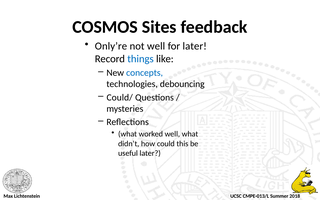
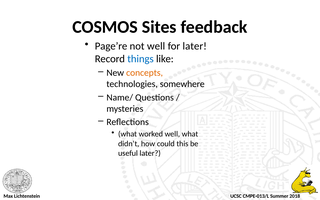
Only’re: Only’re -> Page’re
concepts colour: blue -> orange
debouncing: debouncing -> somewhere
Could/: Could/ -> Name/
